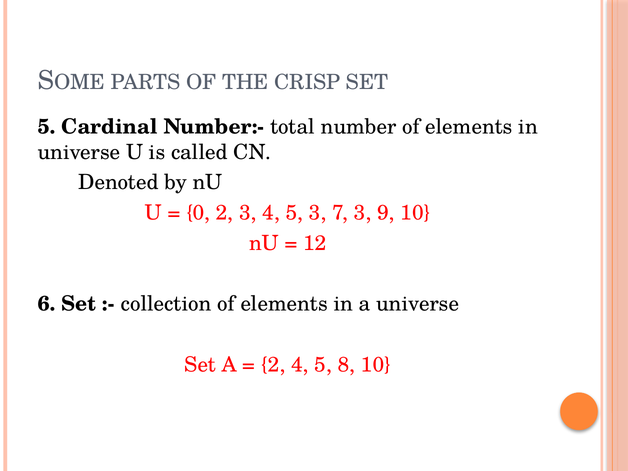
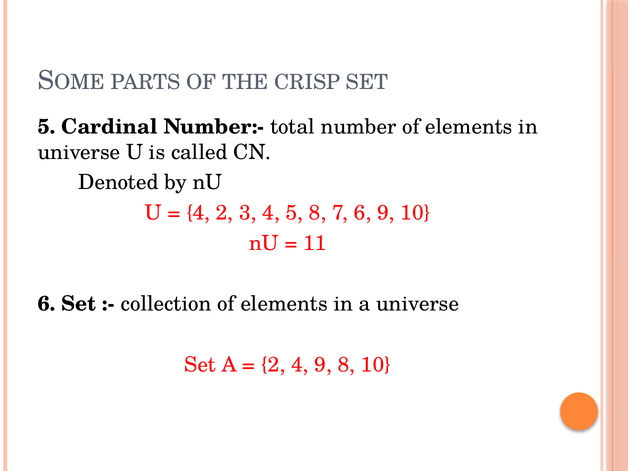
0 at (198, 213): 0 -> 4
5 3: 3 -> 8
7 3: 3 -> 6
12: 12 -> 11
2 4 5: 5 -> 9
